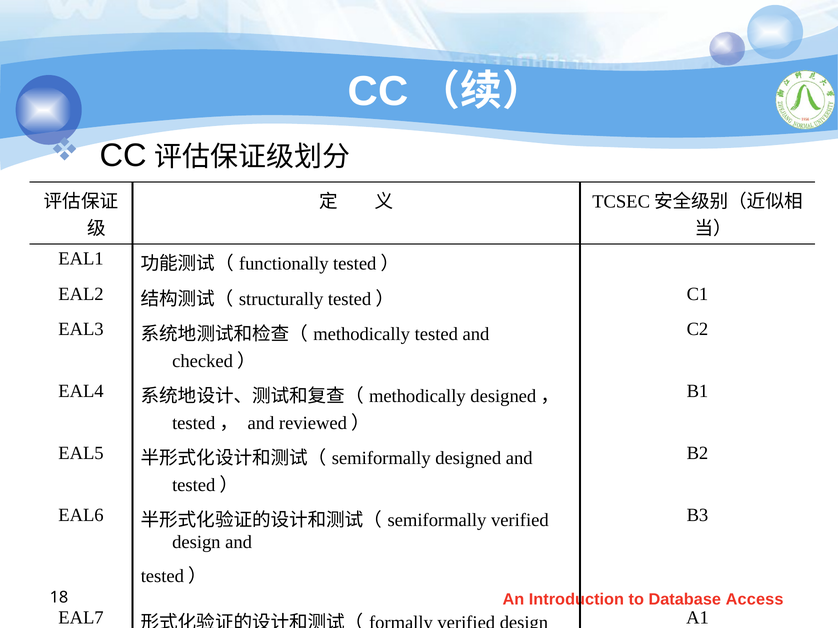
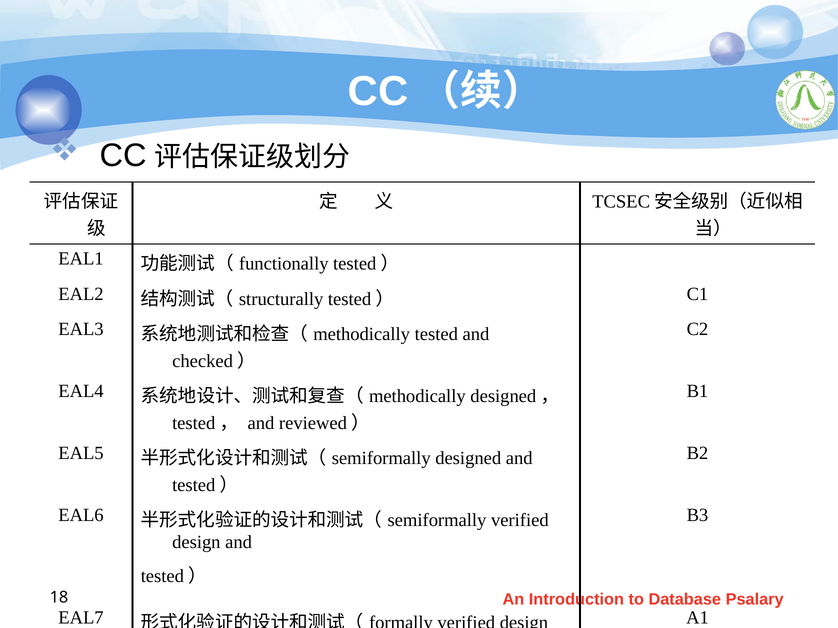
Access: Access -> Psalary
